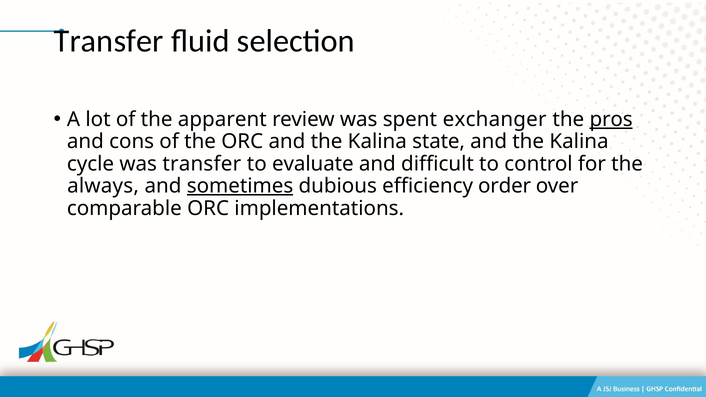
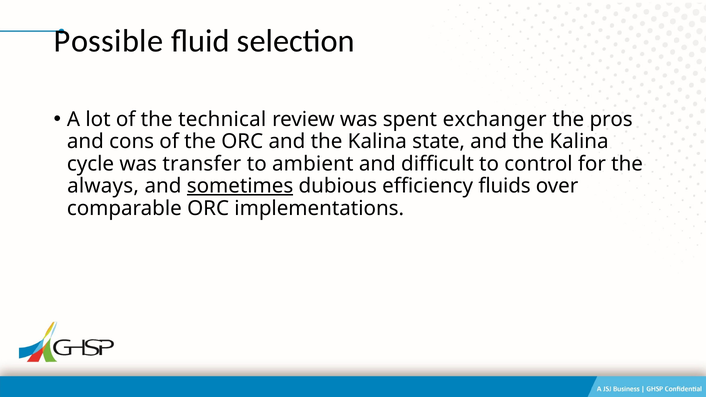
Transfer at (109, 41): Transfer -> Possible
apparent: apparent -> technical
pros underline: present -> none
evaluate: evaluate -> ambient
order: order -> fluids
